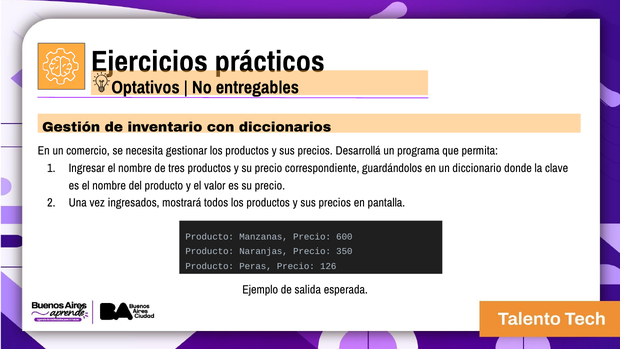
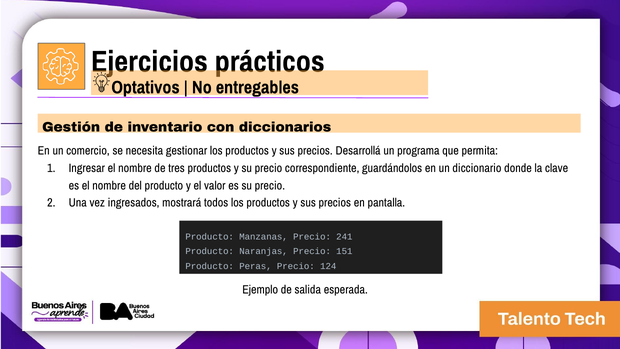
600: 600 -> 241
350: 350 -> 151
126: 126 -> 124
